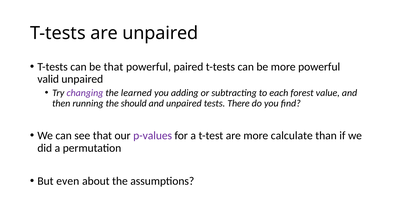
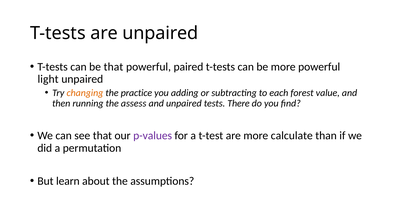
valid: valid -> light
changing colour: purple -> orange
learned: learned -> practice
should: should -> assess
even: even -> learn
